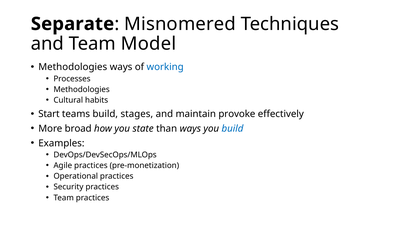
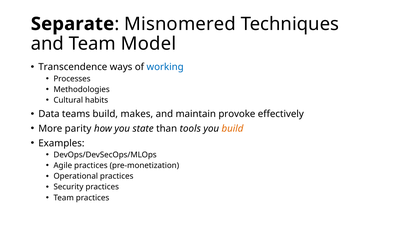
Methodologies at (73, 67): Methodologies -> Transcendence
Start: Start -> Data
stages: stages -> makes
broad: broad -> parity
than ways: ways -> tools
build at (232, 129) colour: blue -> orange
